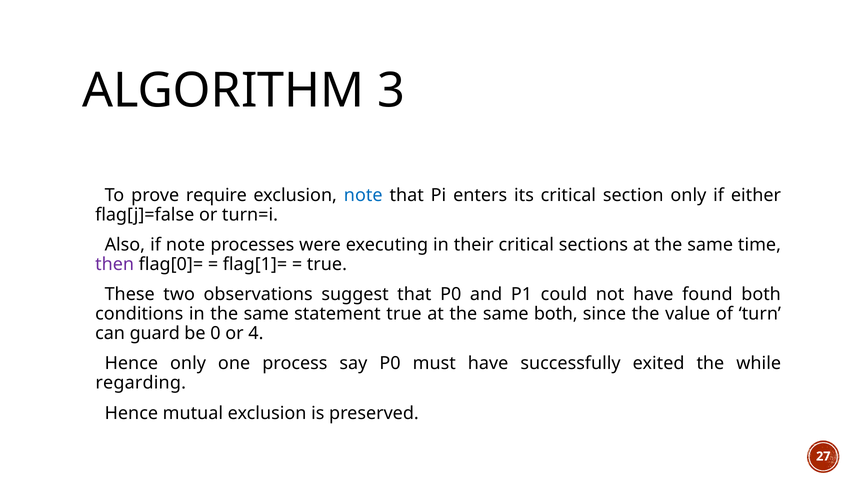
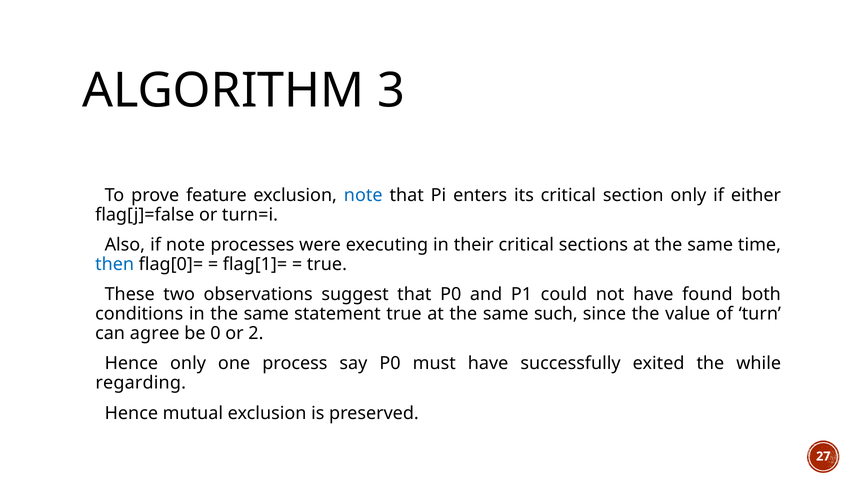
require: require -> feature
then colour: purple -> blue
same both: both -> such
guard: guard -> agree
4: 4 -> 2
